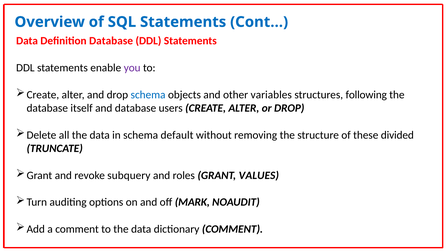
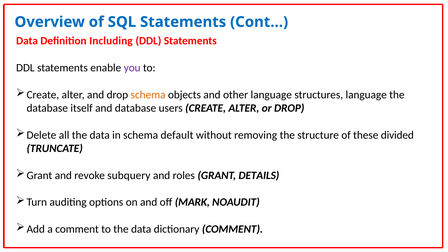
Definition Database: Database -> Including
schema at (148, 95) colour: blue -> orange
other variables: variables -> language
structures following: following -> language
VALUES: VALUES -> DETAILS
